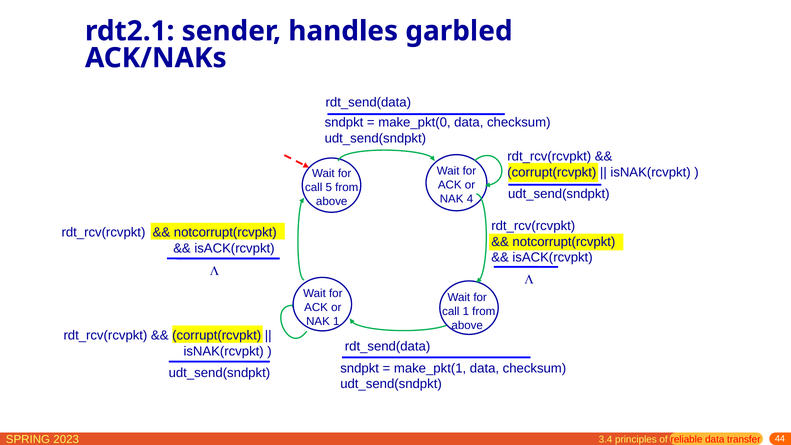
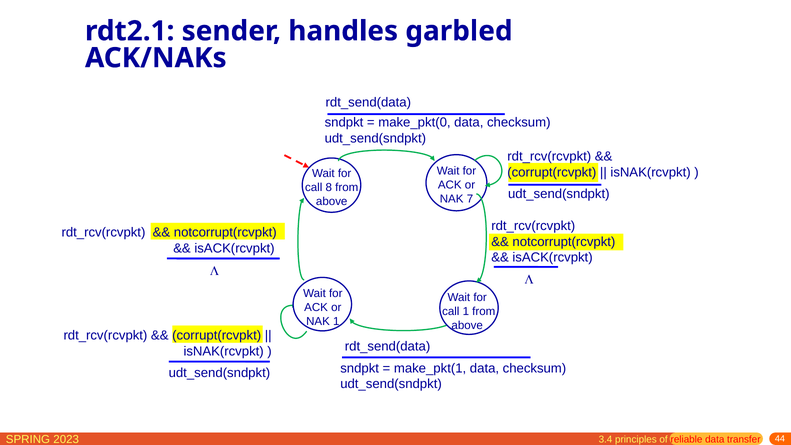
5: 5 -> 8
4: 4 -> 7
